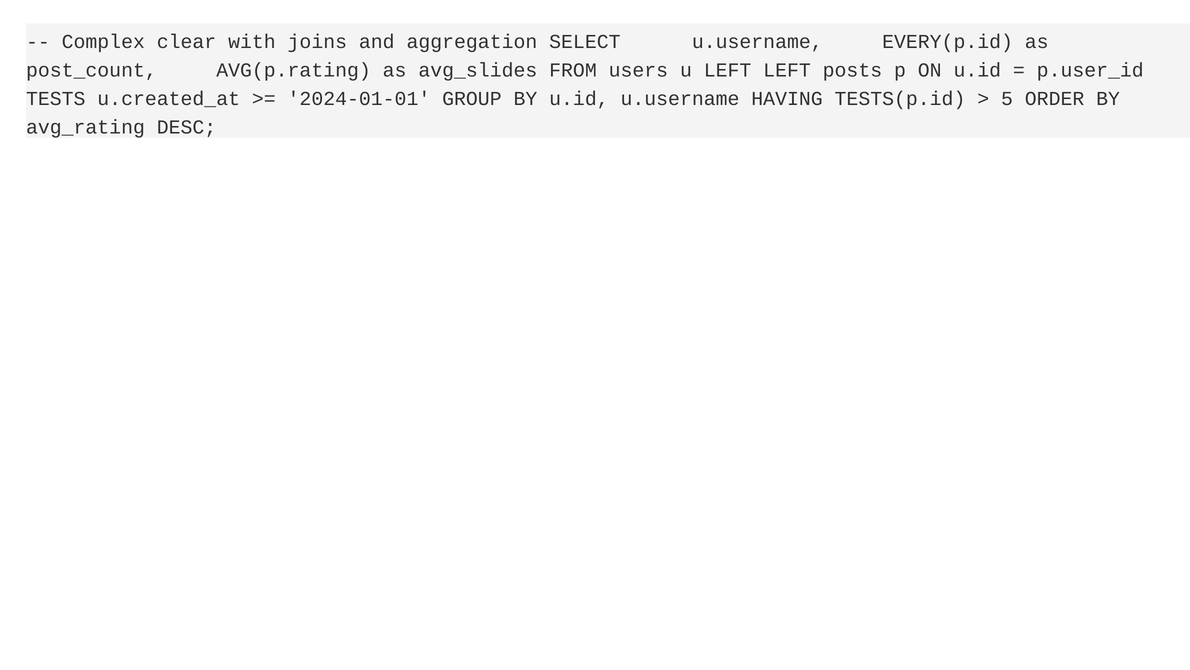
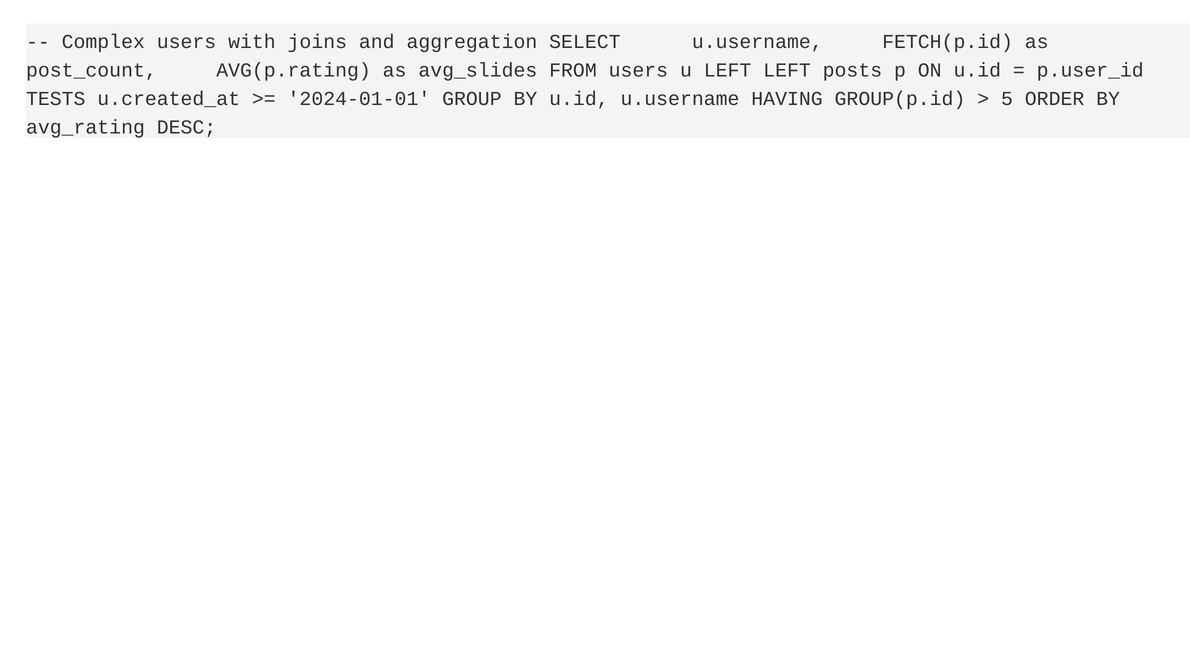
Complex clear: clear -> users
EVERY(p.id: EVERY(p.id -> FETCH(p.id
TESTS(p.id: TESTS(p.id -> GROUP(p.id
